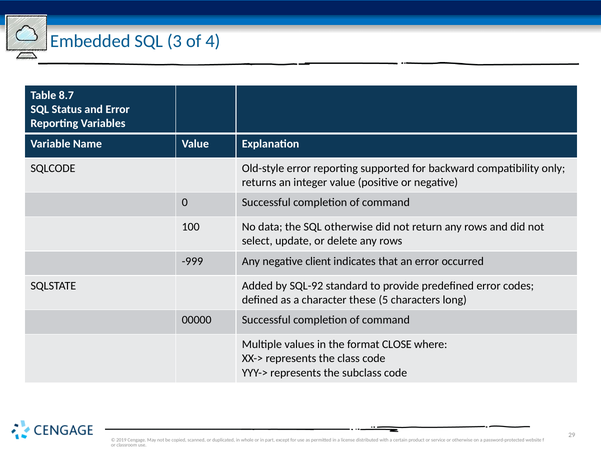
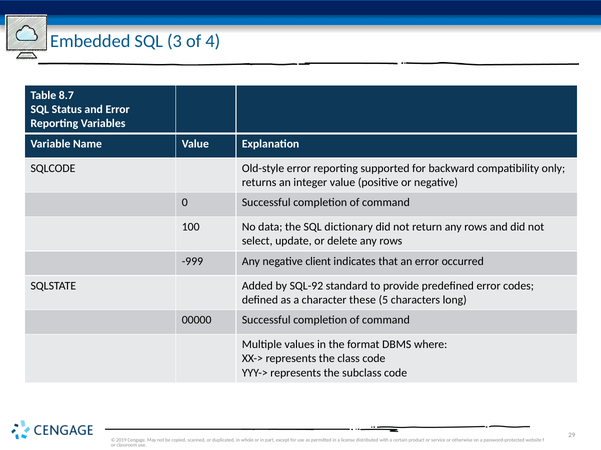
SQL otherwise: otherwise -> dictionary
CLOSE: CLOSE -> DBMS
